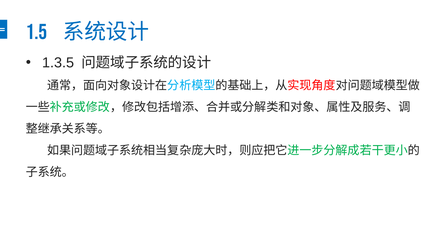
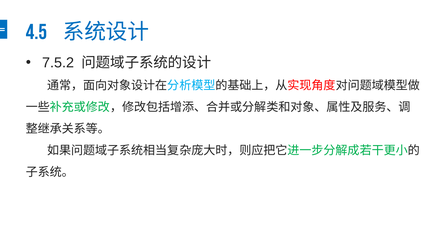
1.5: 1.5 -> 4.5
1.3.5: 1.3.5 -> 7.5.2
